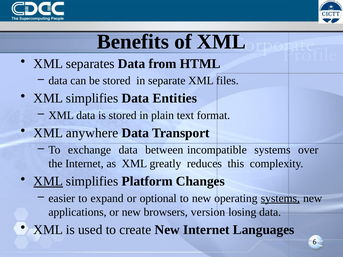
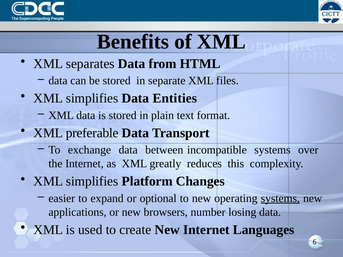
anywhere: anywhere -> preferable
XML at (48, 181) underline: present -> none
version: version -> number
